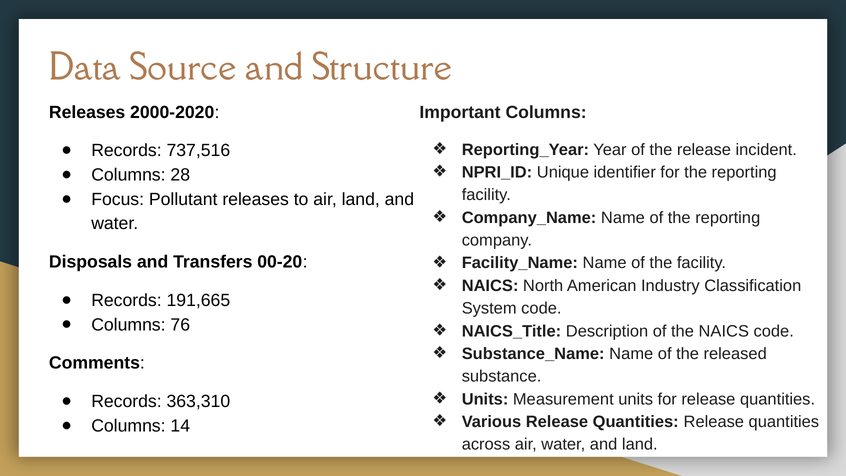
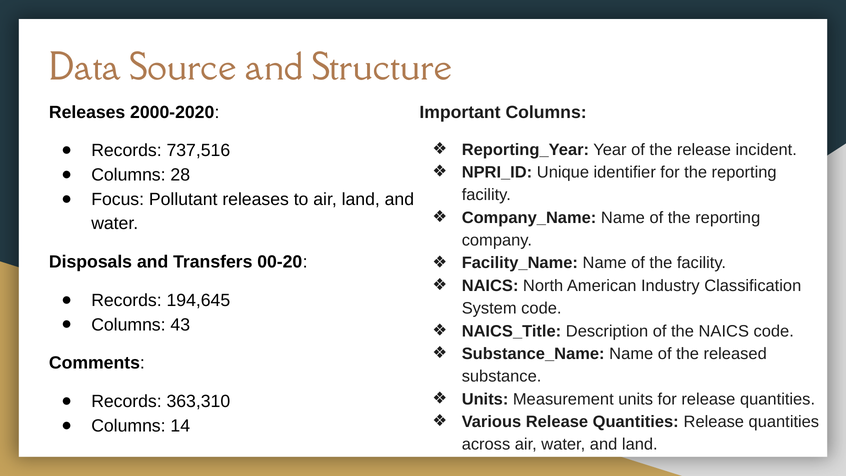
191,665: 191,665 -> 194,645
76: 76 -> 43
